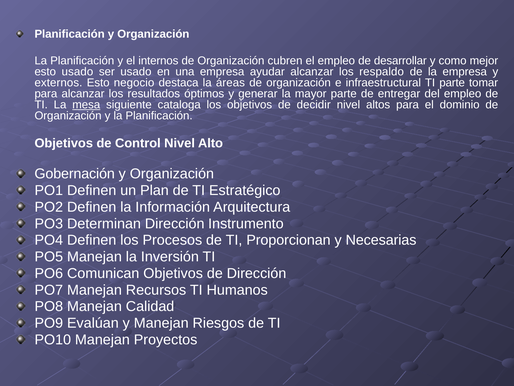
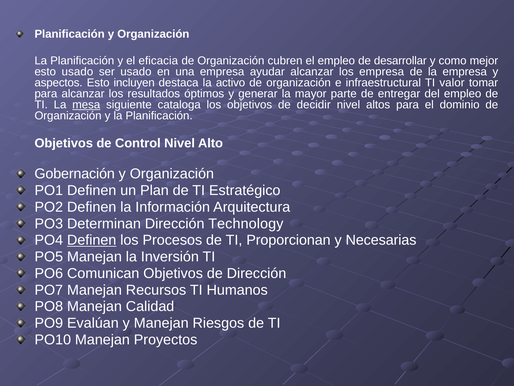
internos: internos -> eficacia
los respaldo: respaldo -> empresa
externos: externos -> aspectos
negocio: negocio -> incluyen
áreas: áreas -> activo
TI parte: parte -> valor
Instrumento: Instrumento -> Technology
Definen at (92, 240) underline: none -> present
